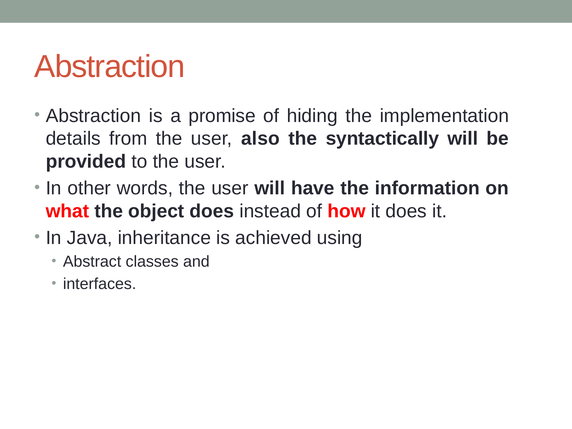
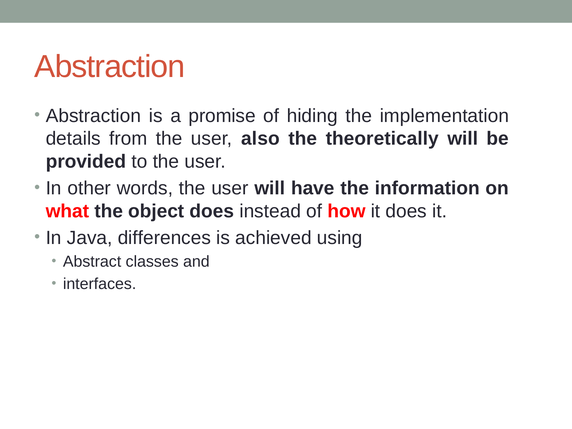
syntactically: syntactically -> theoretically
inheritance: inheritance -> differences
